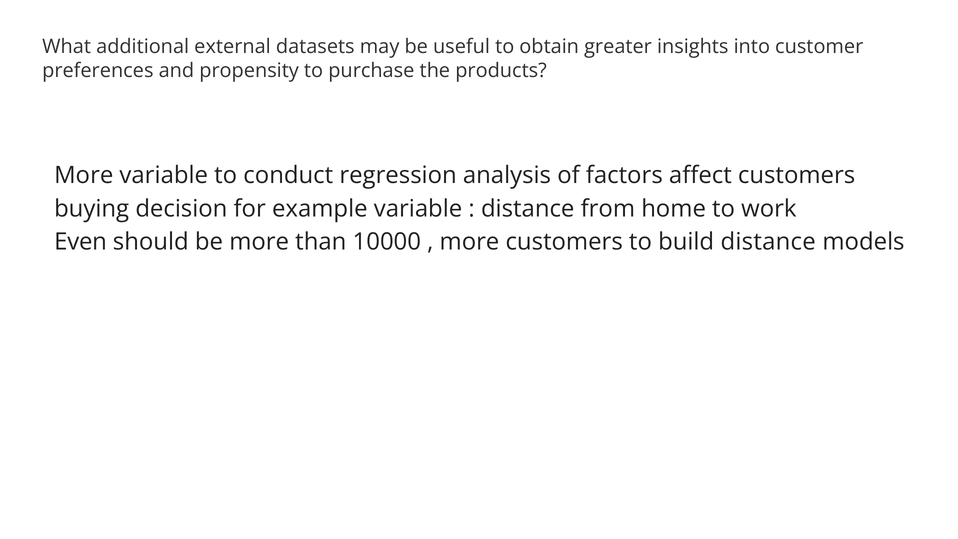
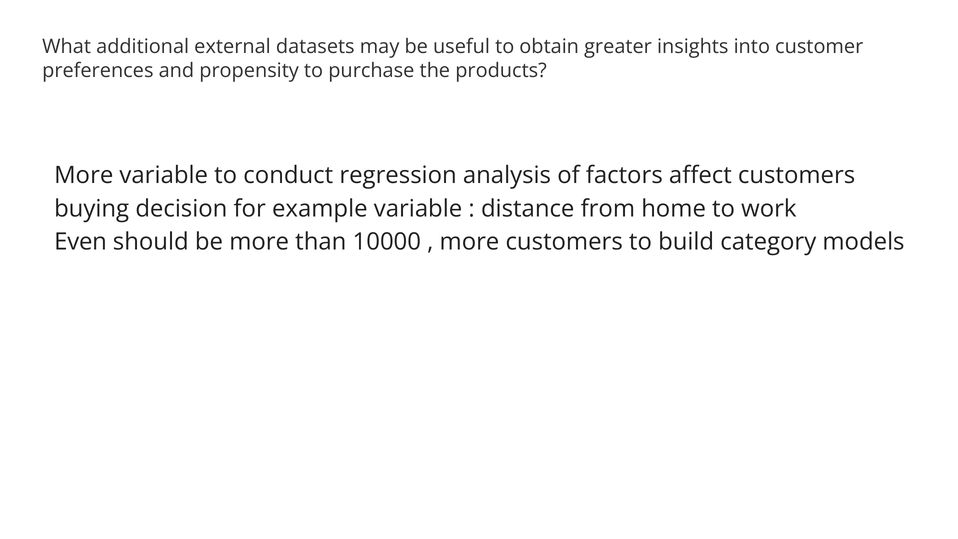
build distance: distance -> category
